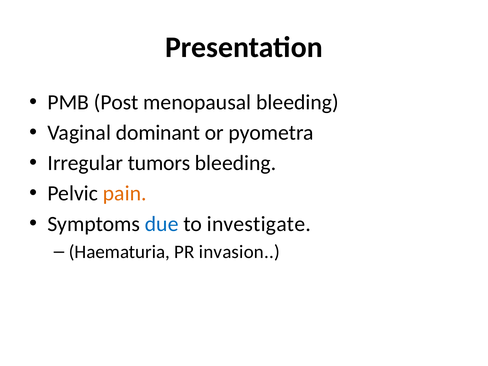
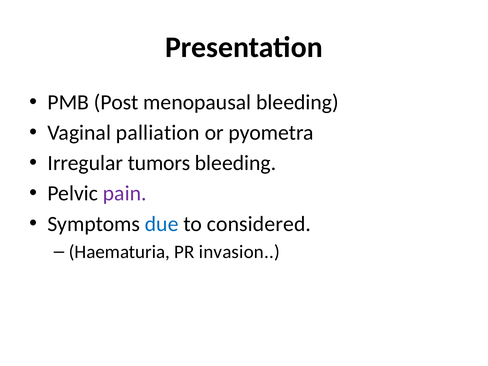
dominant: dominant -> palliation
pain colour: orange -> purple
investigate: investigate -> considered
